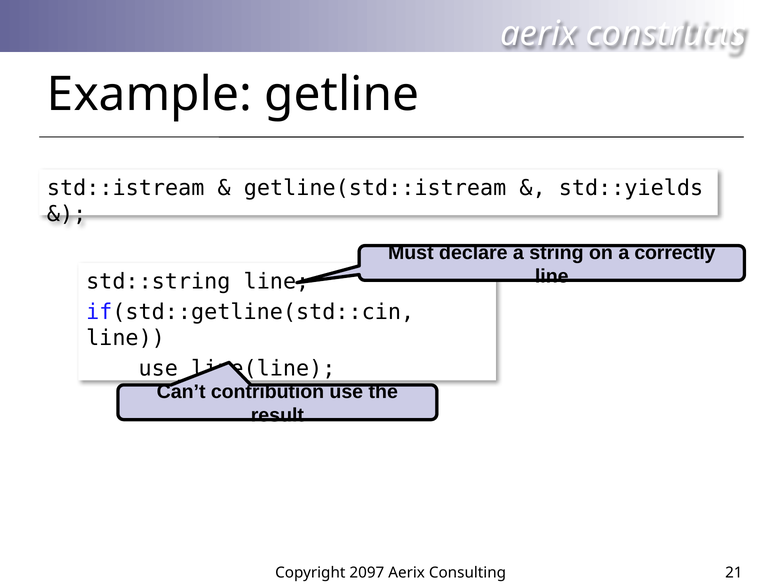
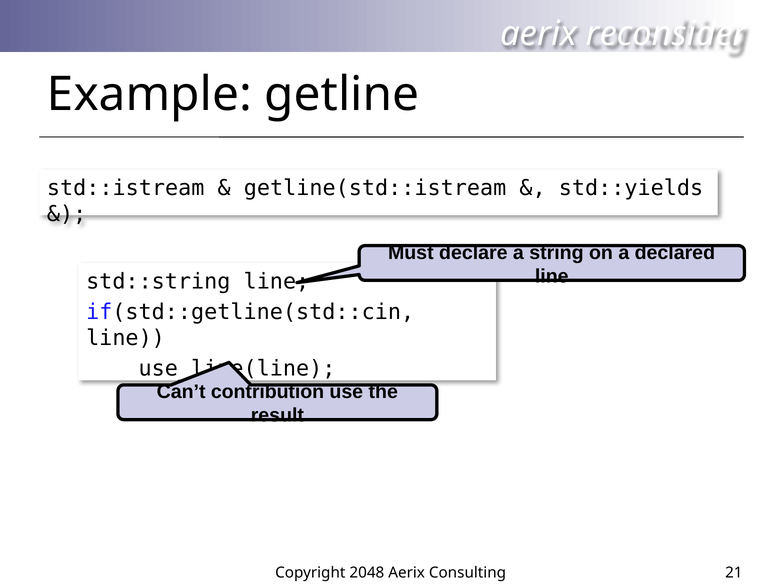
constructs: constructs -> reconsider
correctly: correctly -> declared
2097: 2097 -> 2048
